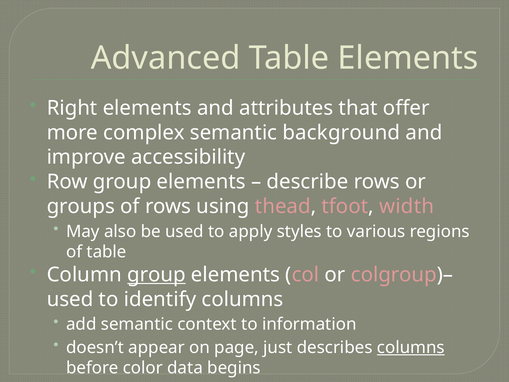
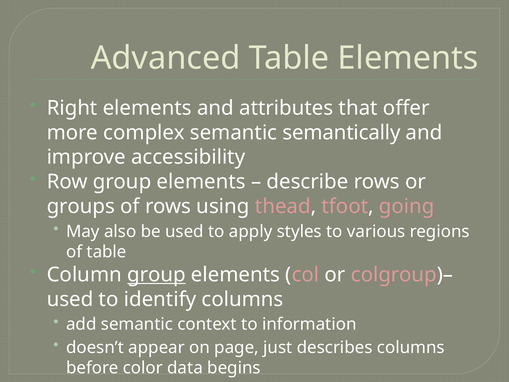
background: background -> semantically
width: width -> going
columns at (411, 347) underline: present -> none
